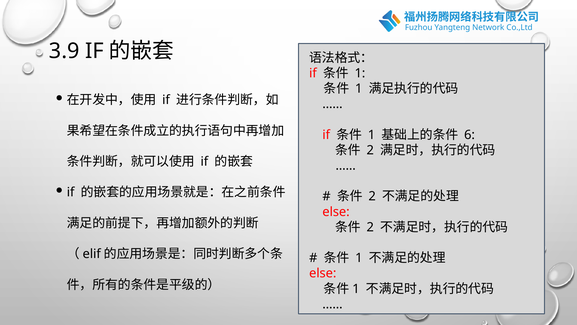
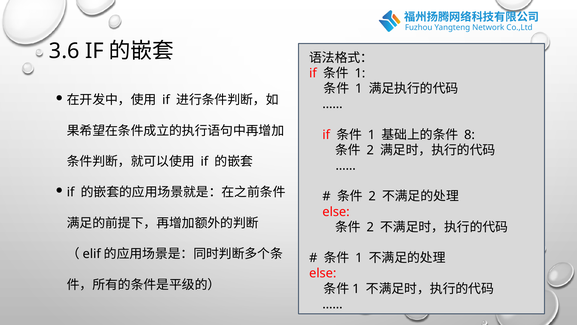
3.9: 3.9 -> 3.6
6: 6 -> 8
